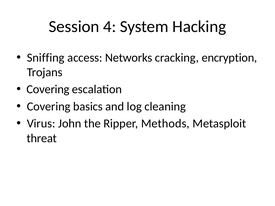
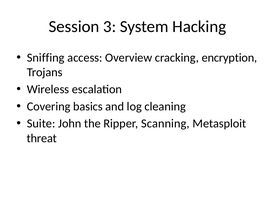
4: 4 -> 3
Networks: Networks -> Overview
Covering at (48, 89): Covering -> Wireless
Virus: Virus -> Suite
Methods: Methods -> Scanning
